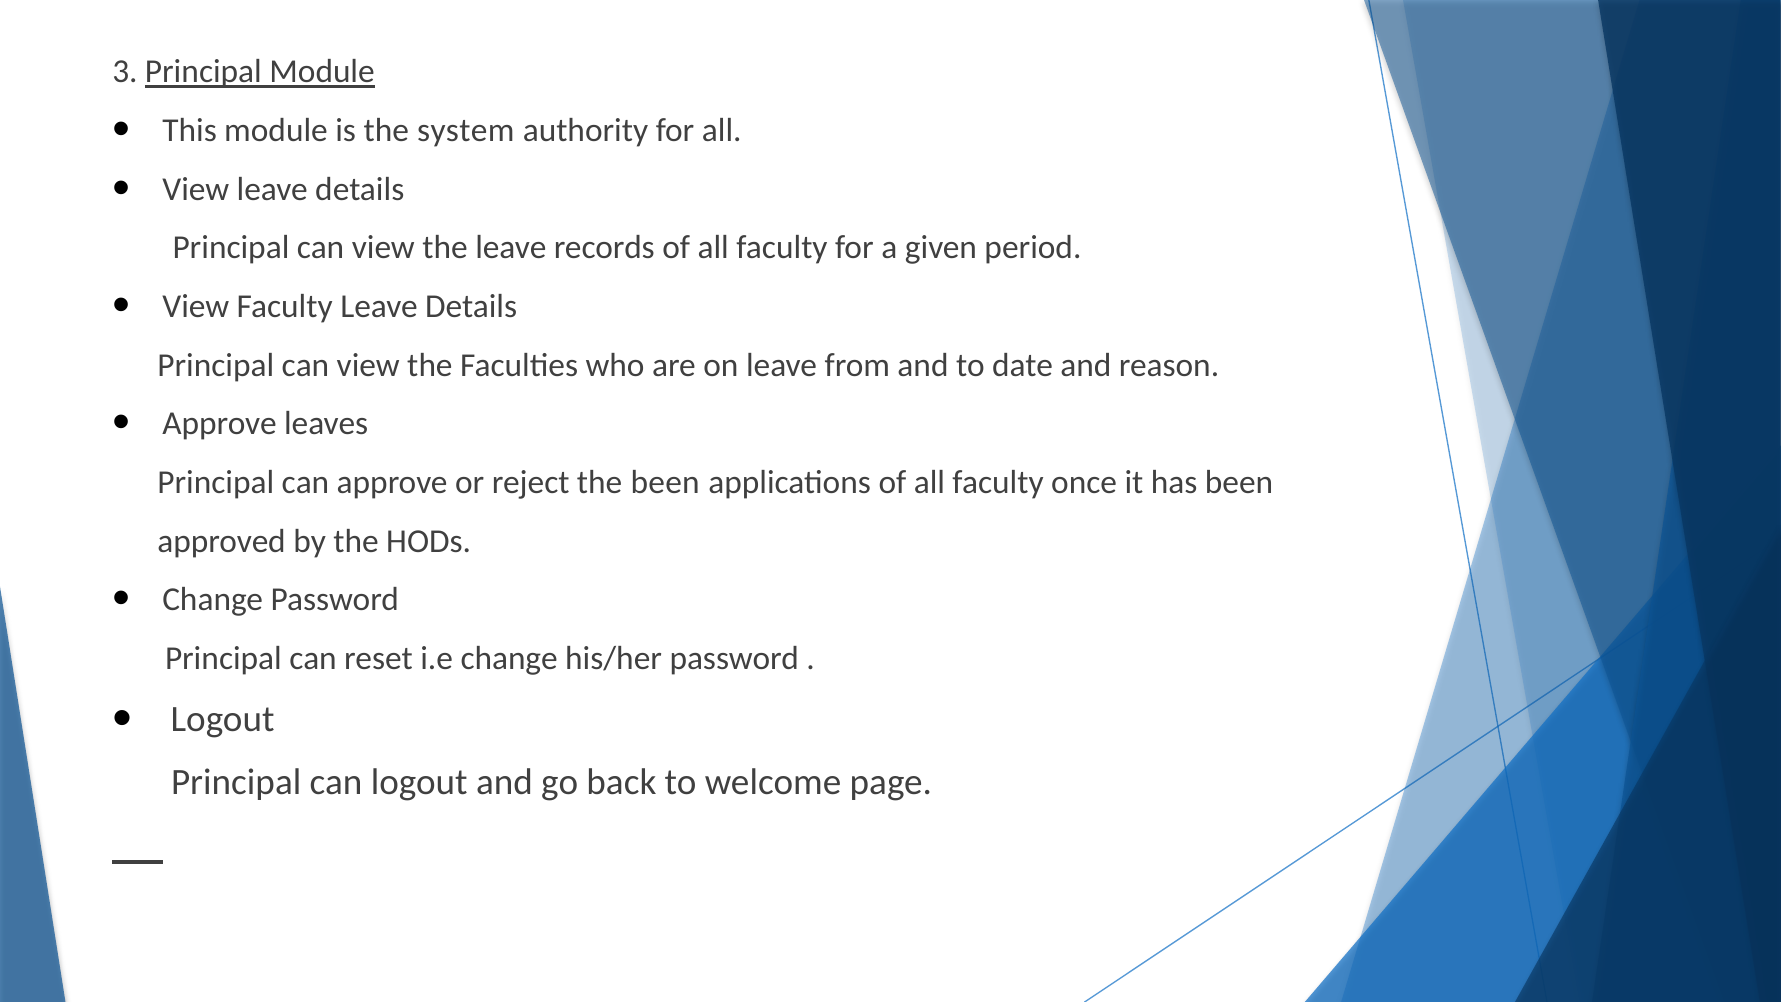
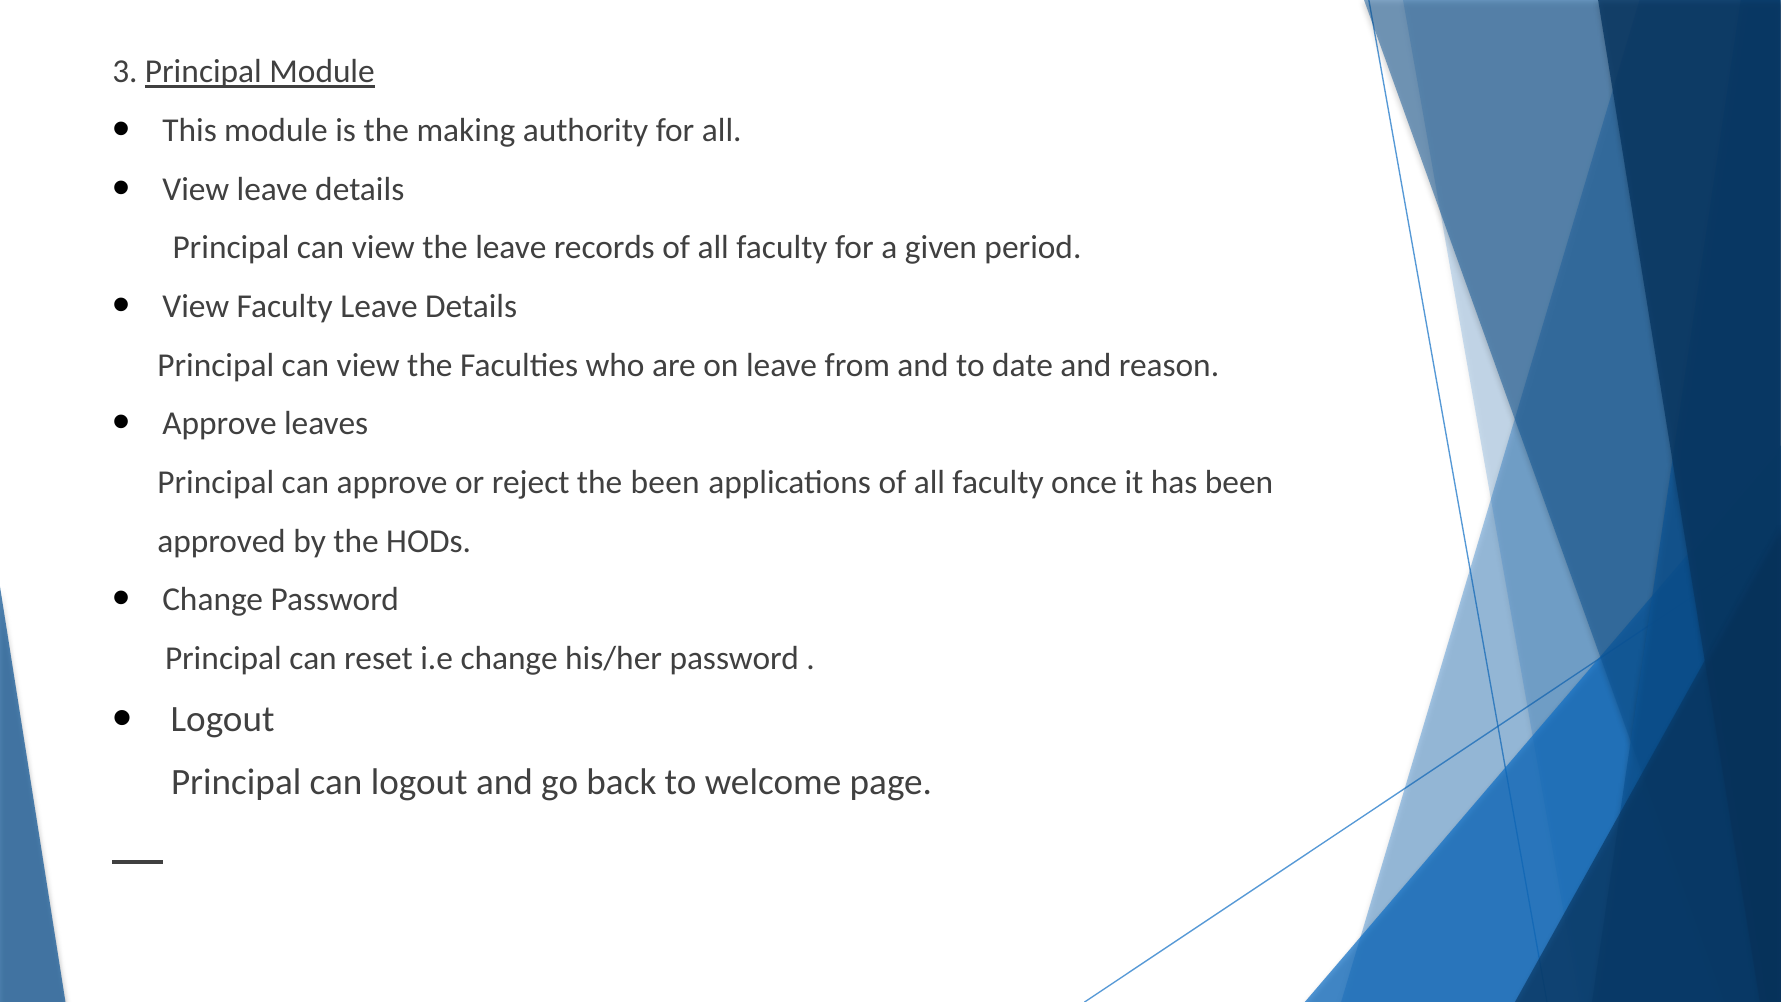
system: system -> making
